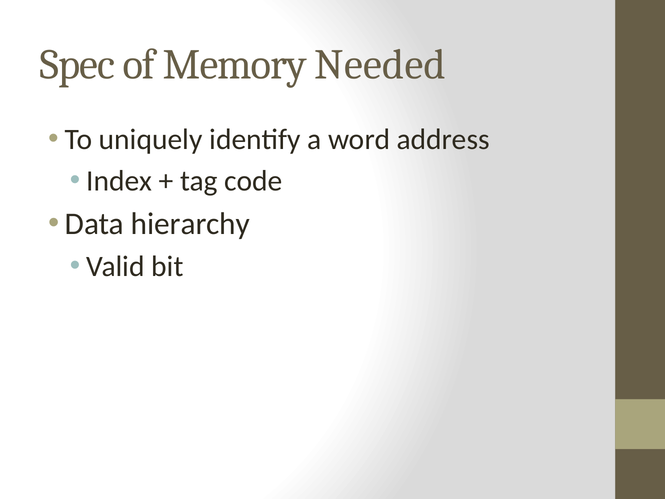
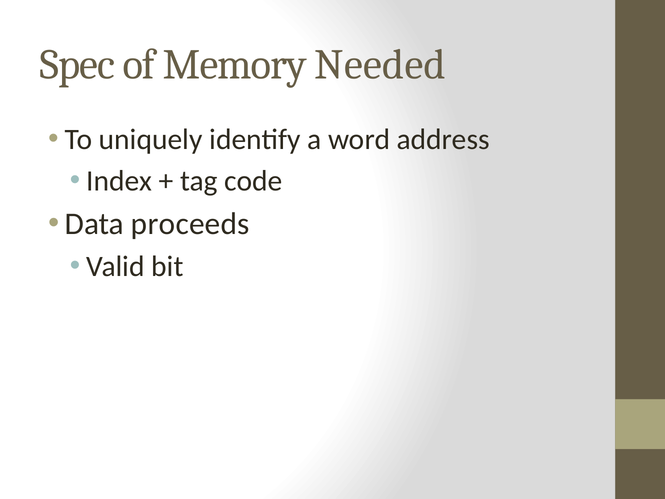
hierarchy: hierarchy -> proceeds
